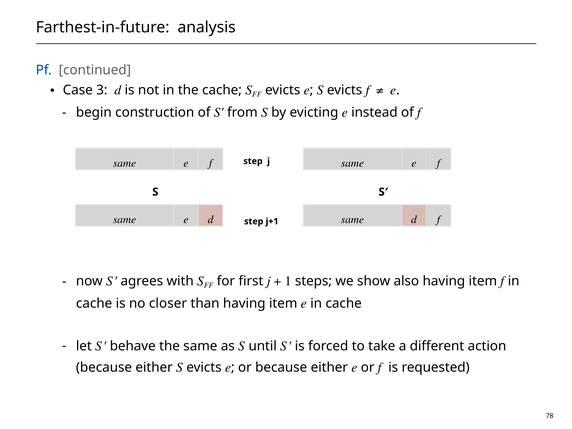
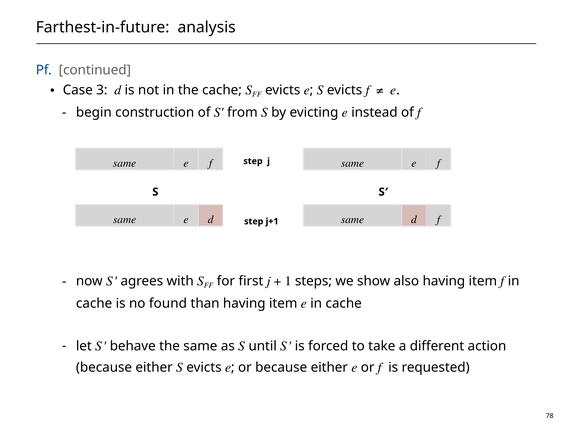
closer: closer -> found
